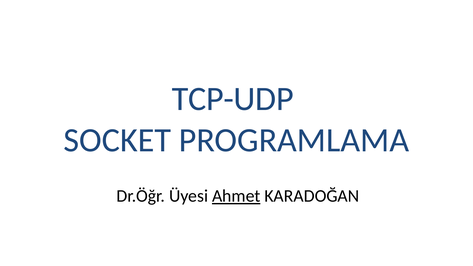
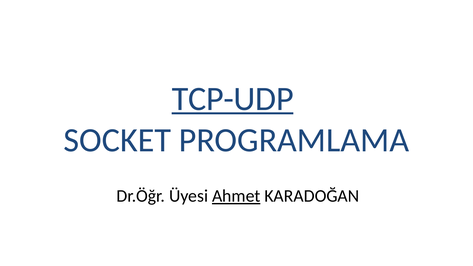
TCP-UDP underline: none -> present
